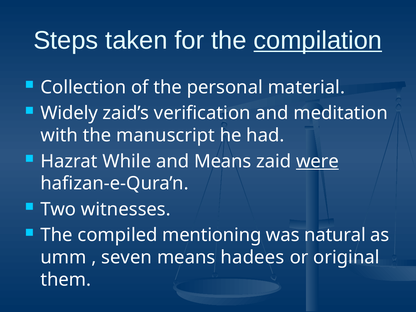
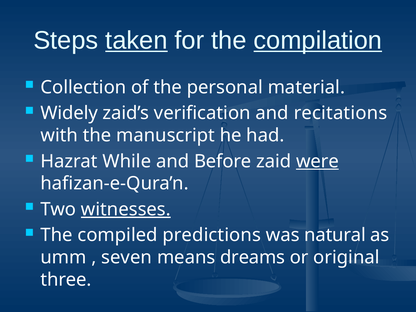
taken underline: none -> present
meditation: meditation -> recitations
and Means: Means -> Before
witnesses underline: none -> present
mentioning: mentioning -> predictions
hadees: hadees -> dreams
them: them -> three
